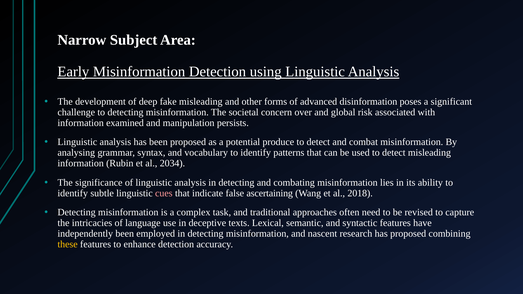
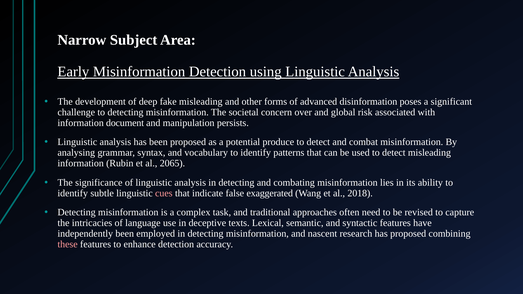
examined: examined -> document
2034: 2034 -> 2065
ascertaining: ascertaining -> exaggerated
these colour: yellow -> pink
